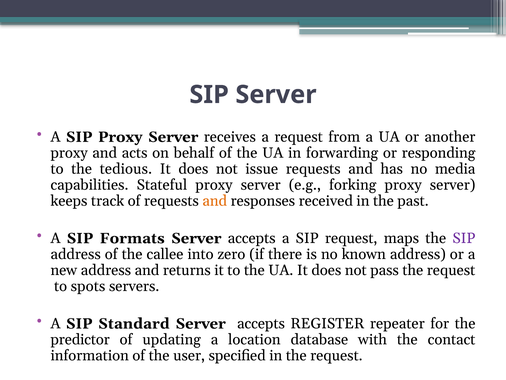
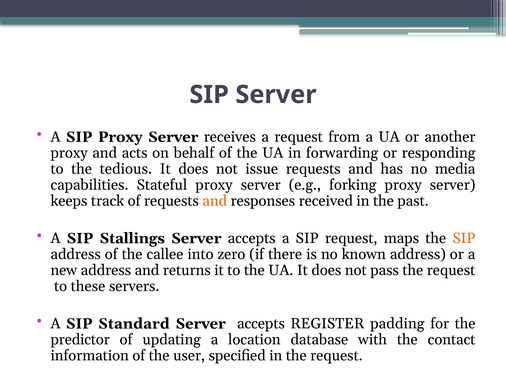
Formats: Formats -> Stallings
SIP at (464, 238) colour: purple -> orange
spots: spots -> these
repeater: repeater -> padding
